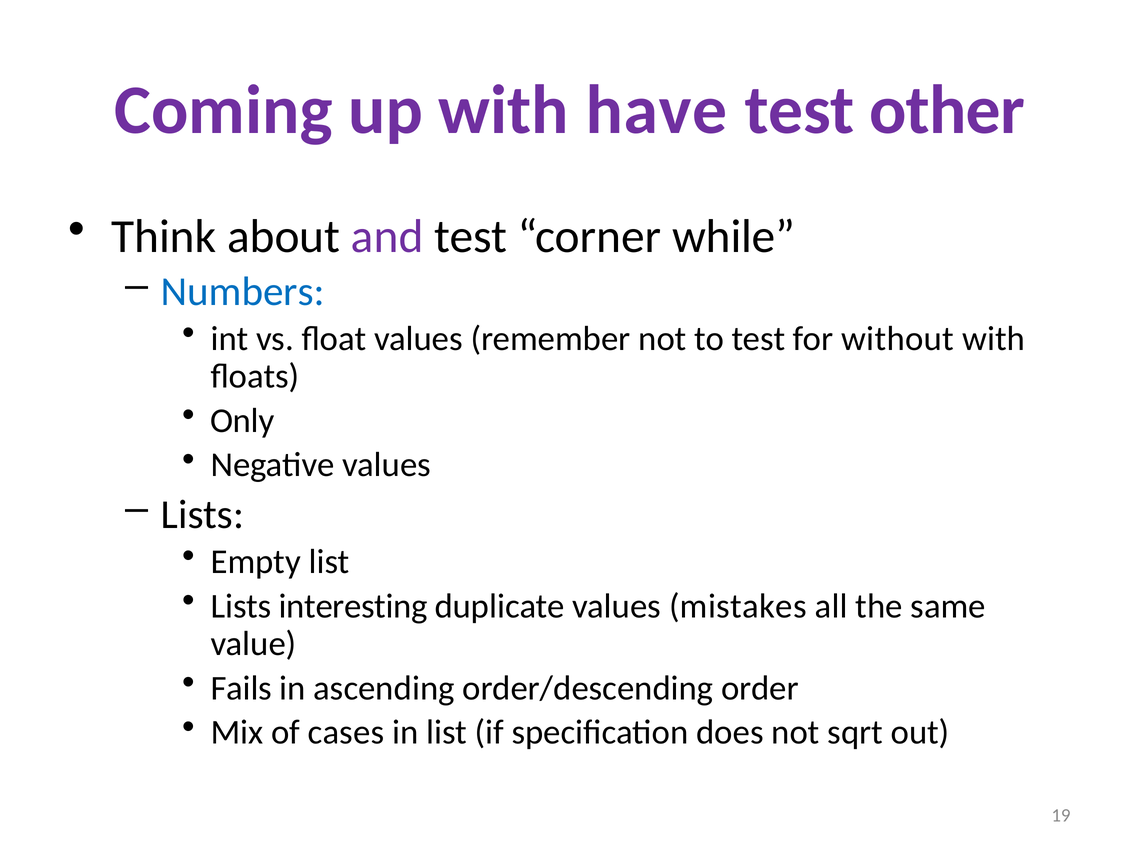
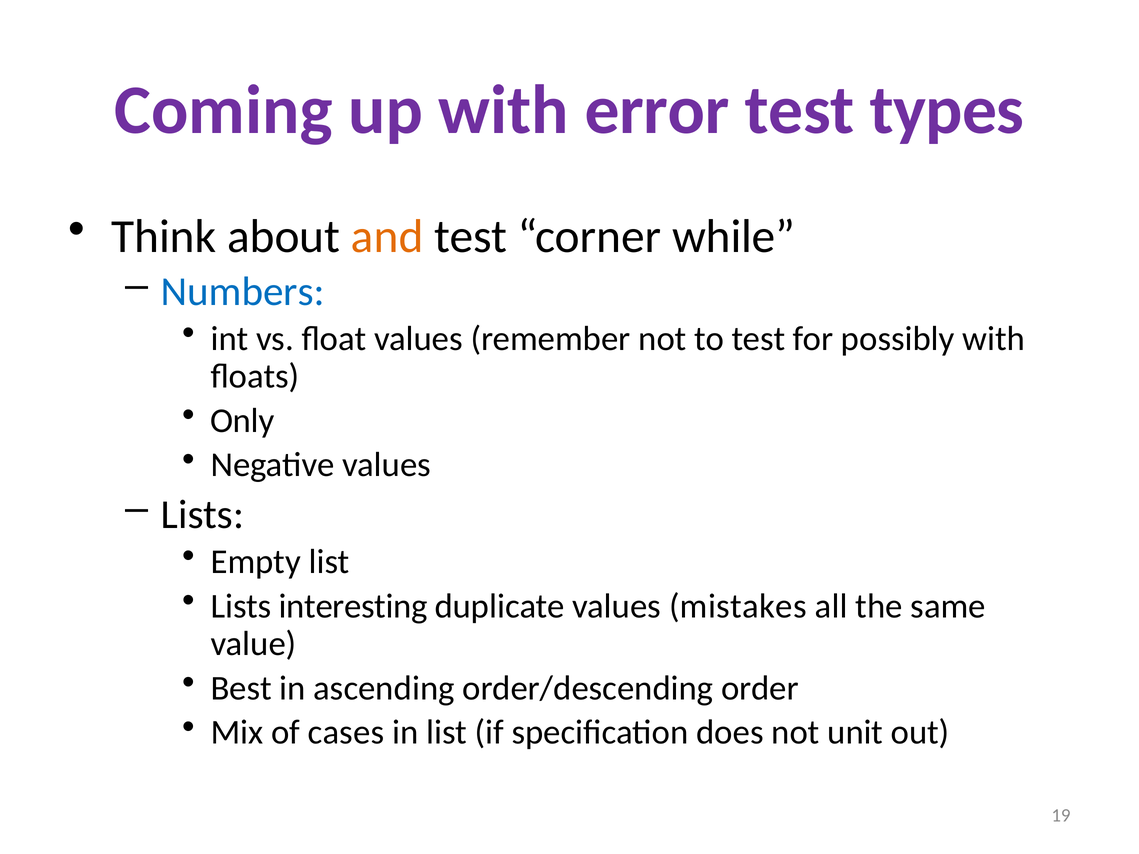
have: have -> error
other: other -> types
and colour: purple -> orange
without: without -> possibly
Fails: Fails -> Best
sqrt: sqrt -> unit
